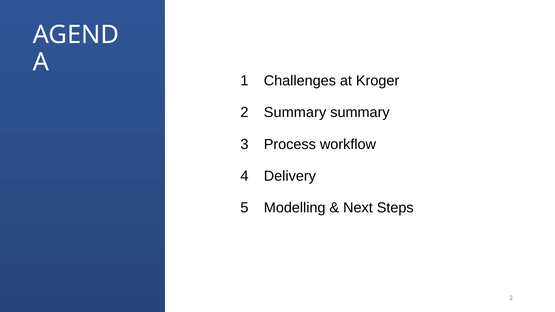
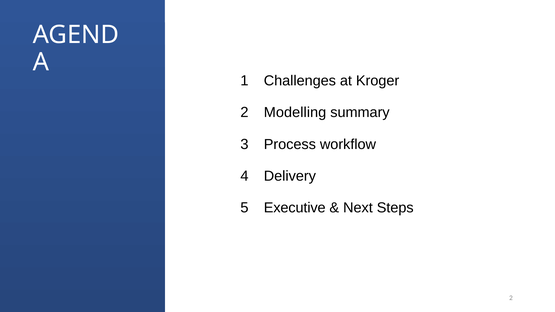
2 Summary: Summary -> Modelling
Modelling: Modelling -> Executive
